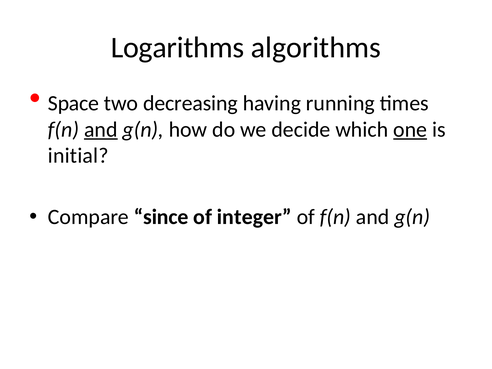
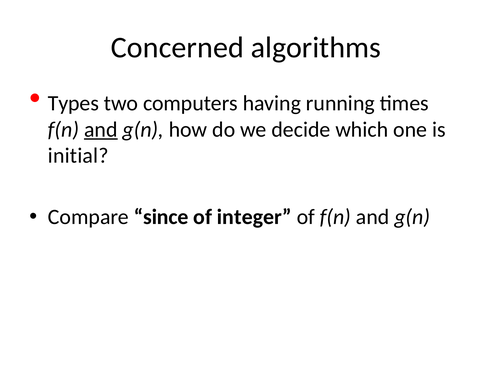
Logarithms: Logarithms -> Concerned
Space: Space -> Types
decreasing: decreasing -> computers
one underline: present -> none
